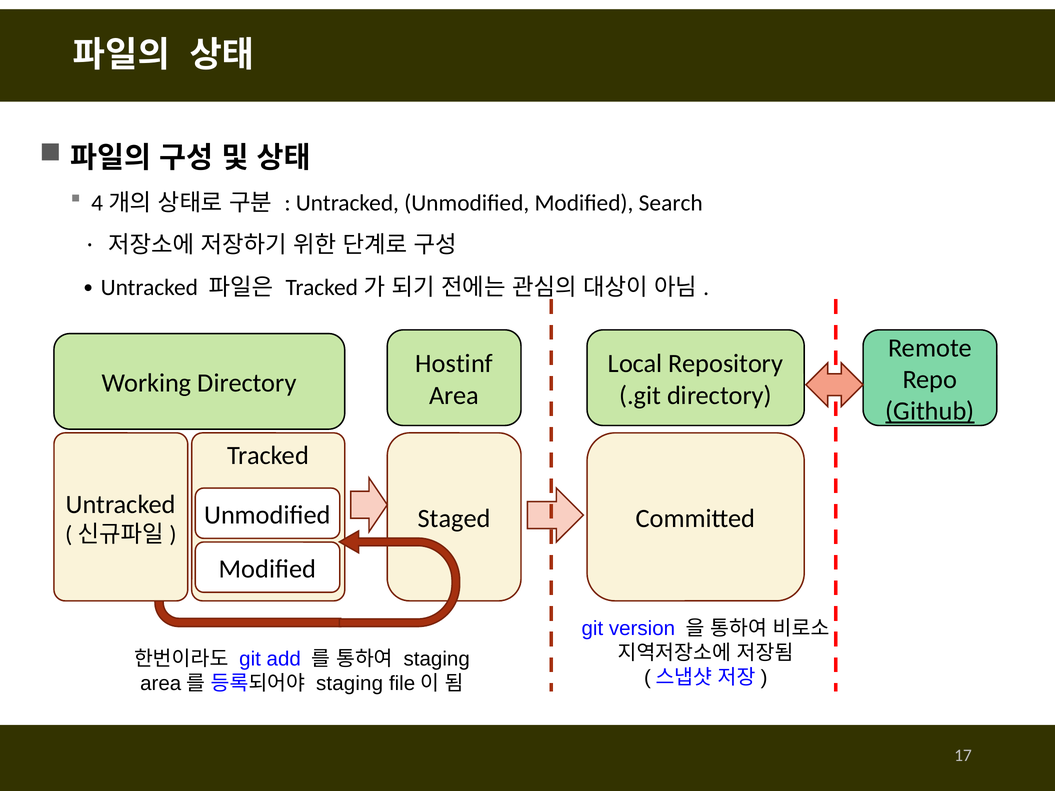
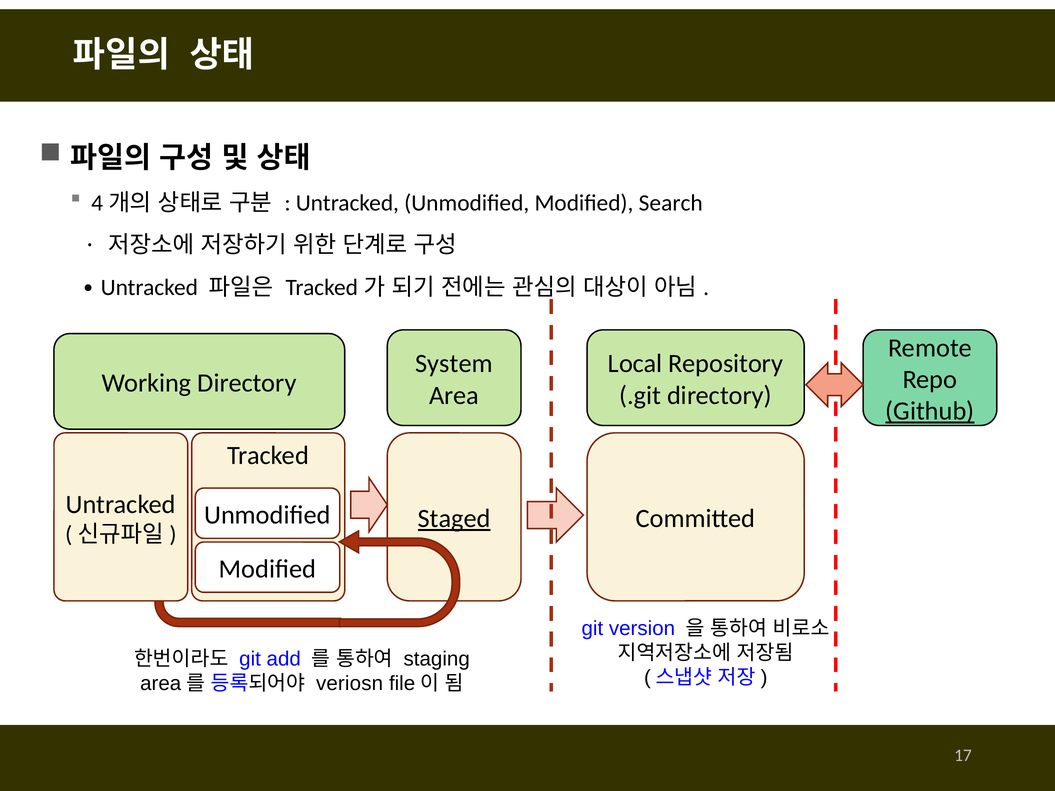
Hostinf: Hostinf -> System
Staged underline: none -> present
staging at (350, 684): staging -> veriosn
